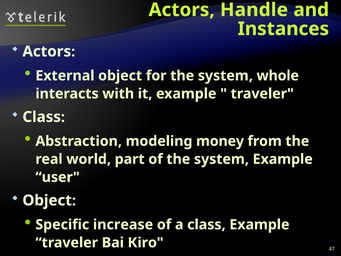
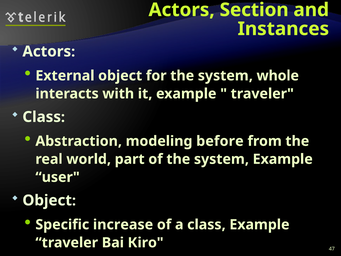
Handle: Handle -> Section
money: money -> before
